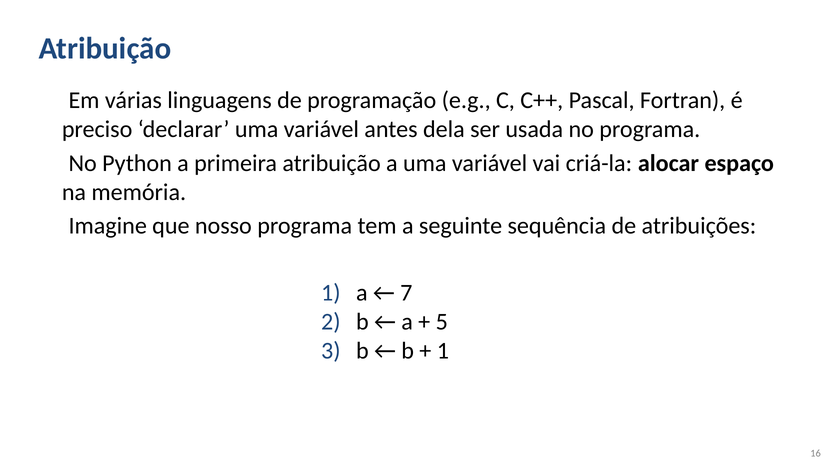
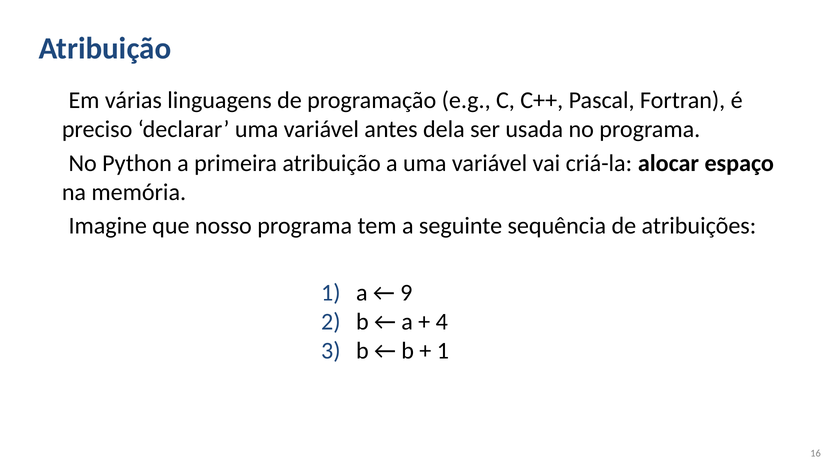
7: 7 -> 9
5: 5 -> 4
